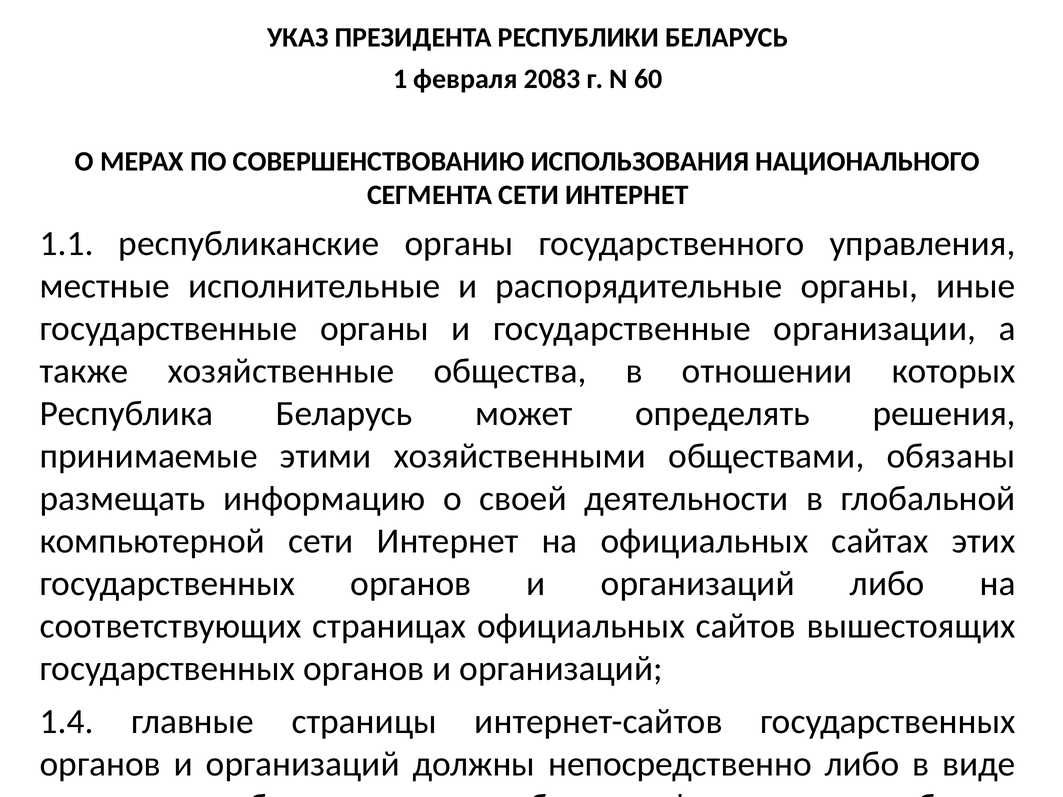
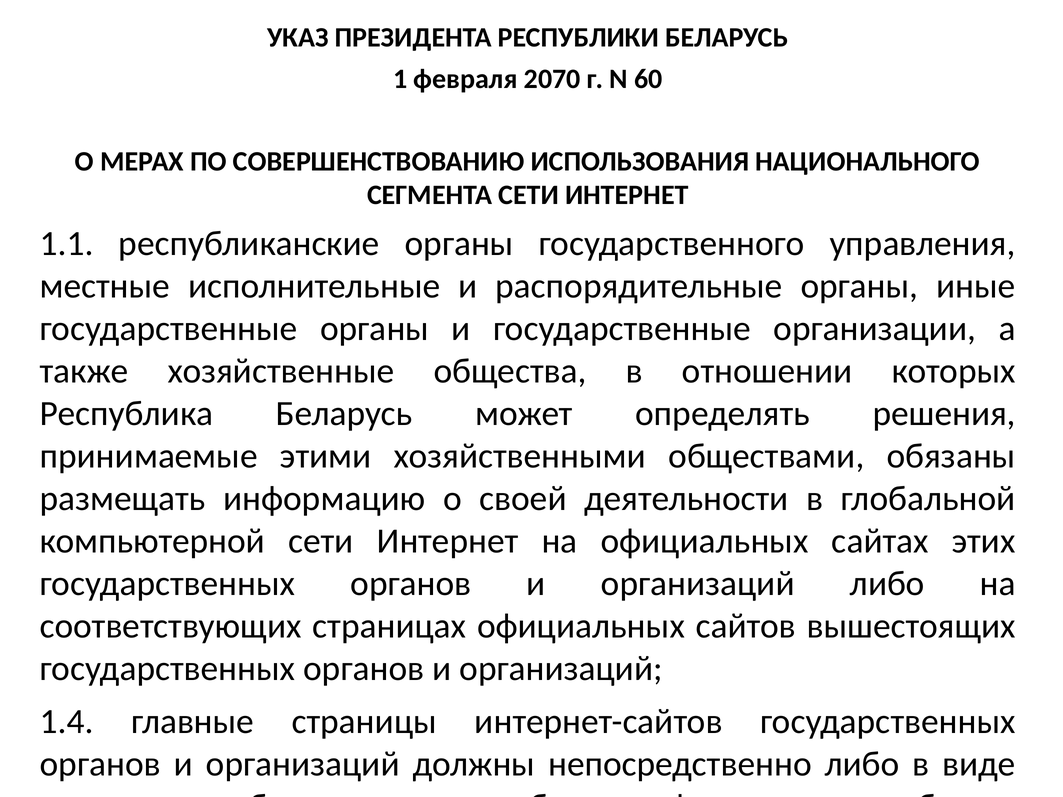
2083: 2083 -> 2070
